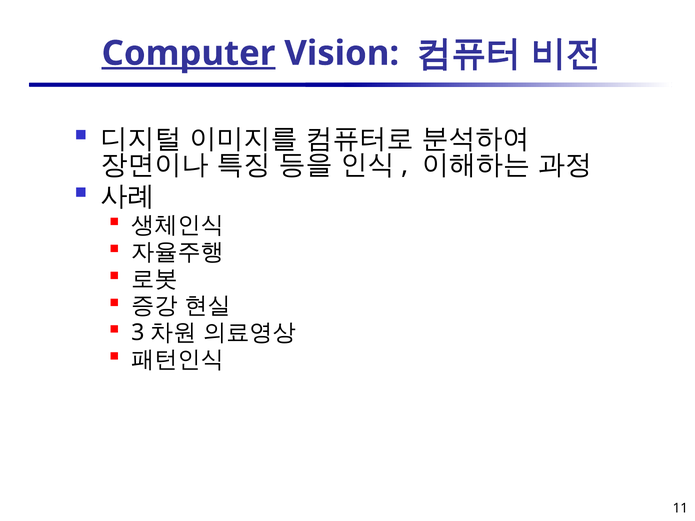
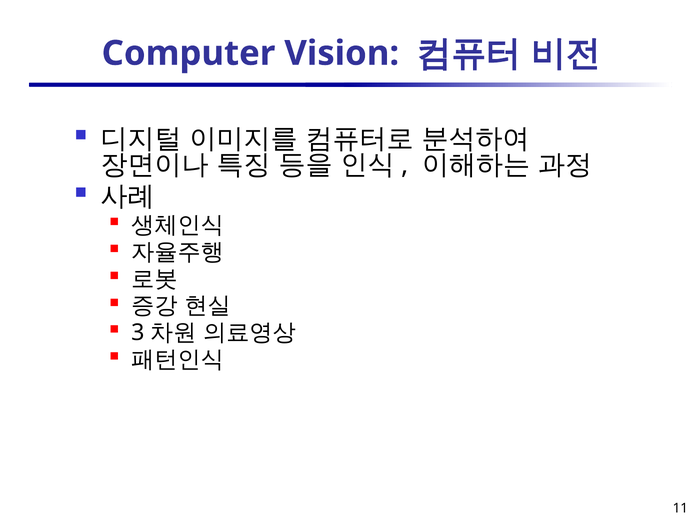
Computer underline: present -> none
